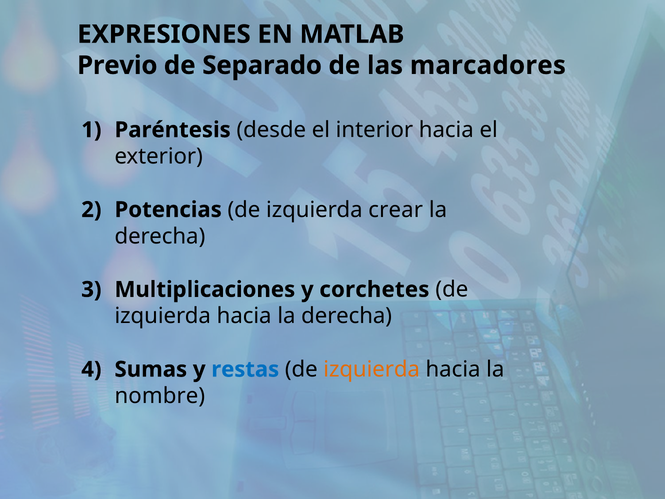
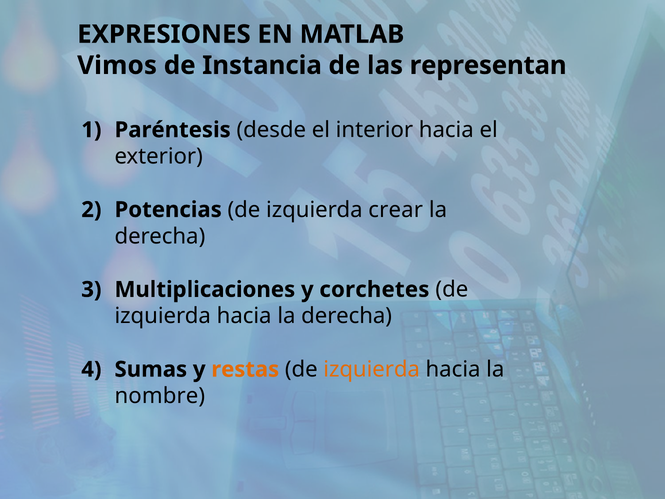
Previo: Previo -> Vimos
Separado: Separado -> Instancia
marcadores: marcadores -> representan
restas colour: blue -> orange
